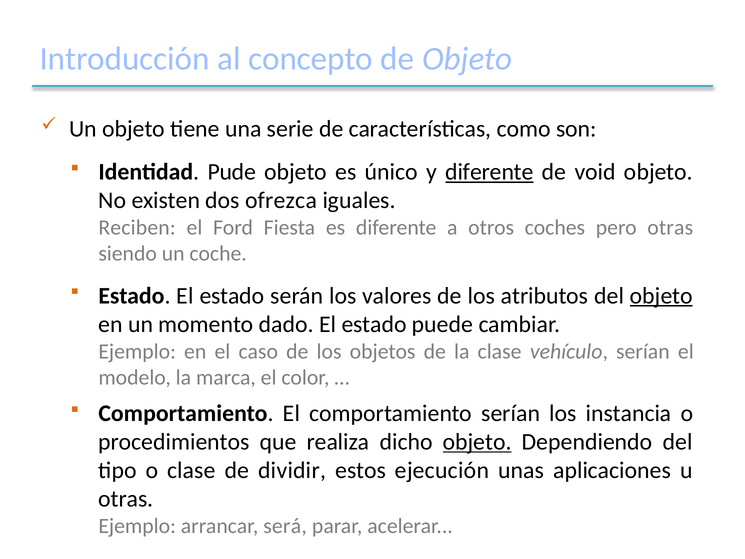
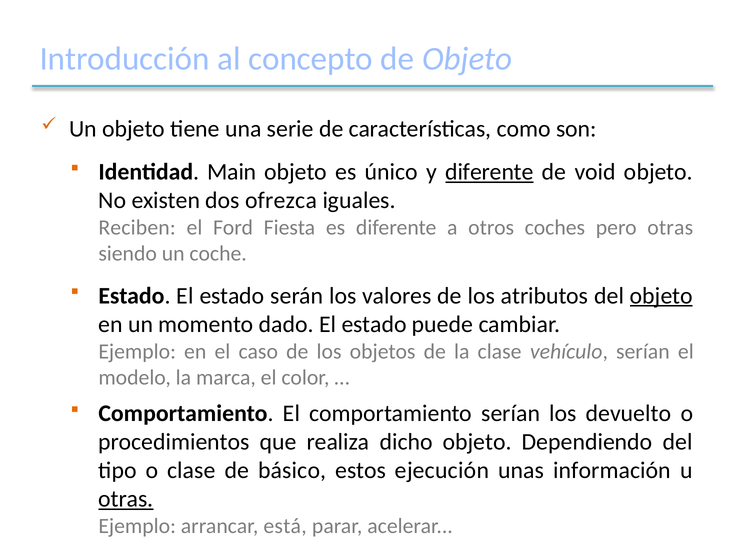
Pude: Pude -> Main
instancia: instancia -> devuelto
objeto at (477, 442) underline: present -> none
dividir: dividir -> básico
aplicaciones: aplicaciones -> información
otras at (126, 499) underline: none -> present
será: será -> está
